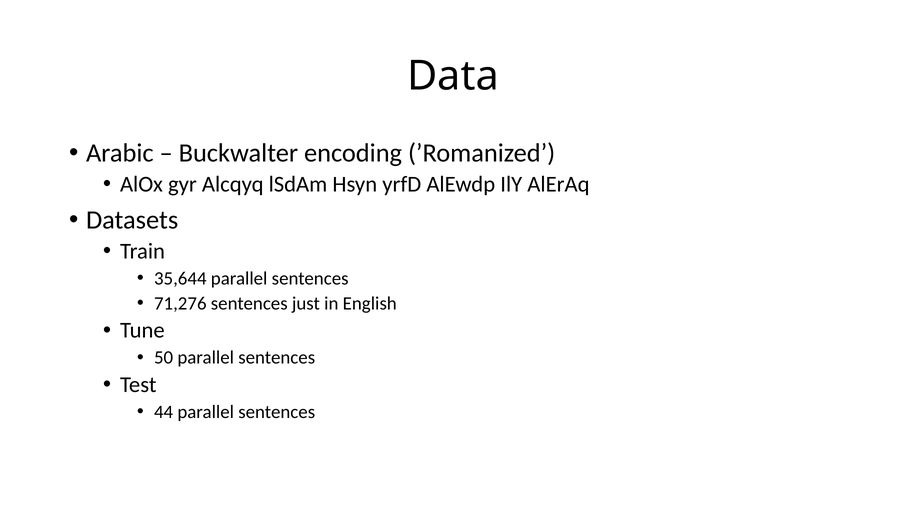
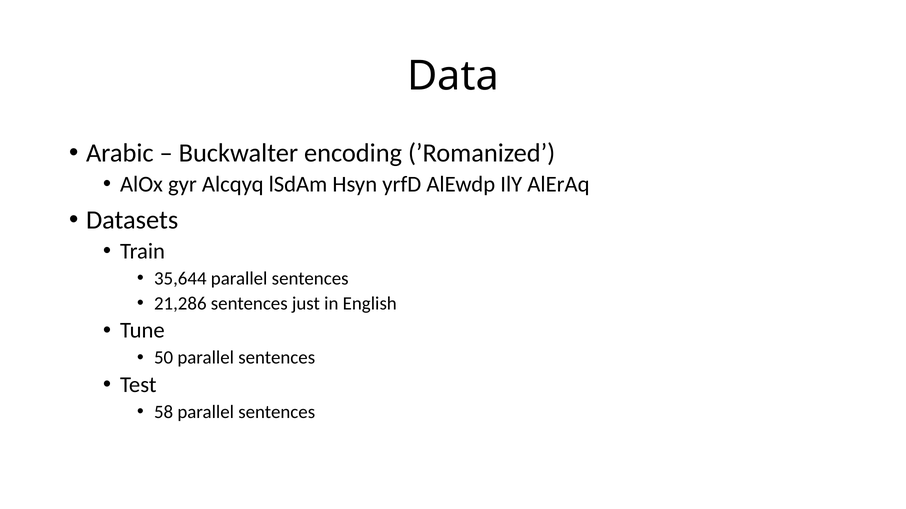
71,276: 71,276 -> 21,286
44: 44 -> 58
